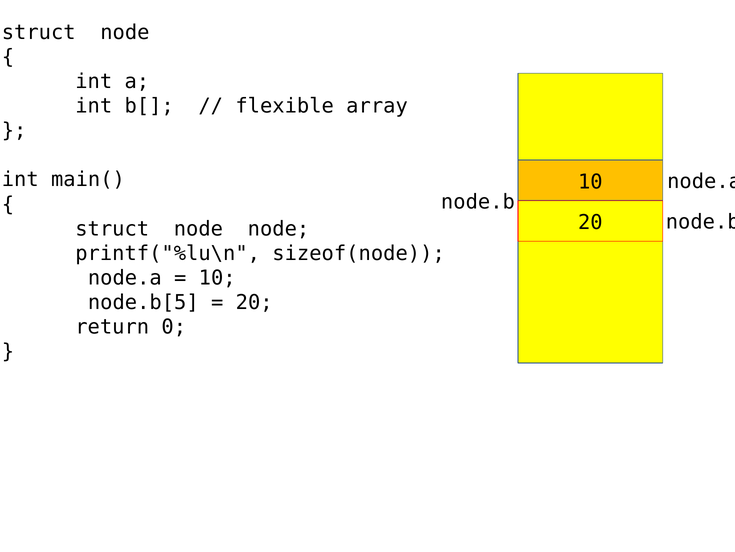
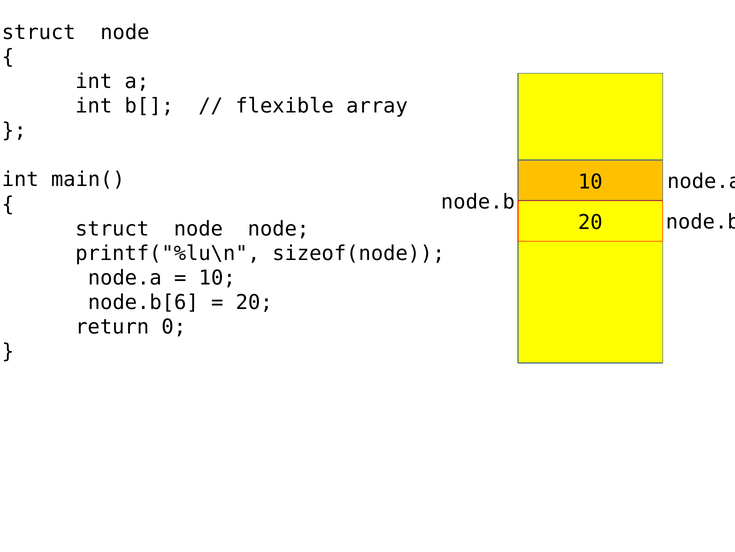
node.b[5: node.b[5 -> node.b[6
